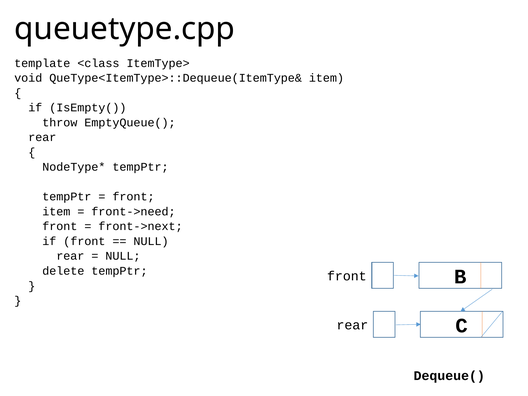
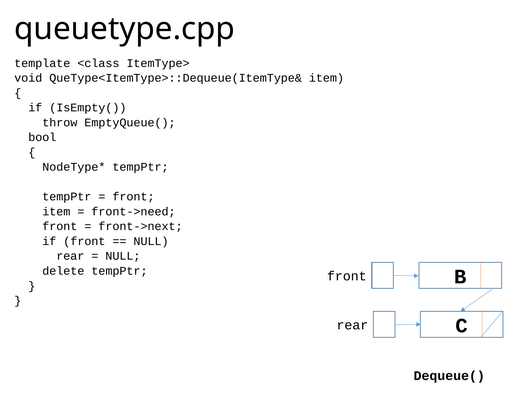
rear at (42, 137): rear -> bool
